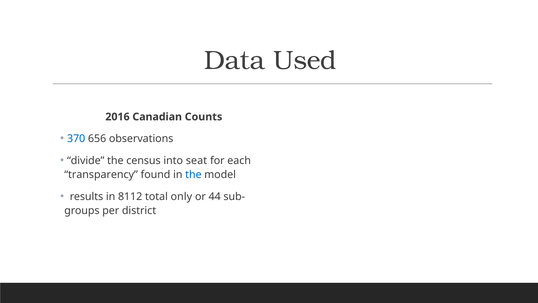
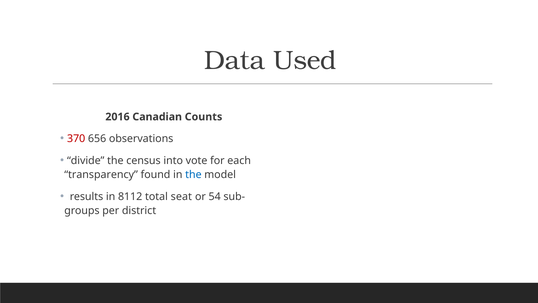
370 colour: blue -> red
seat: seat -> vote
only: only -> seat
44: 44 -> 54
